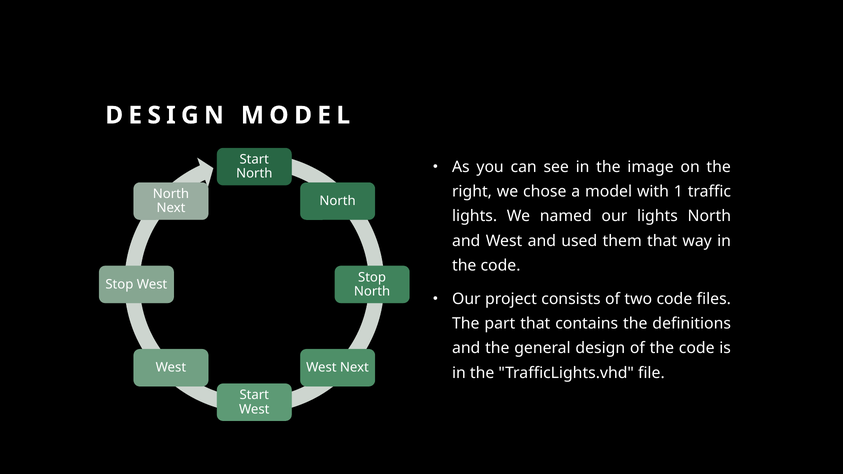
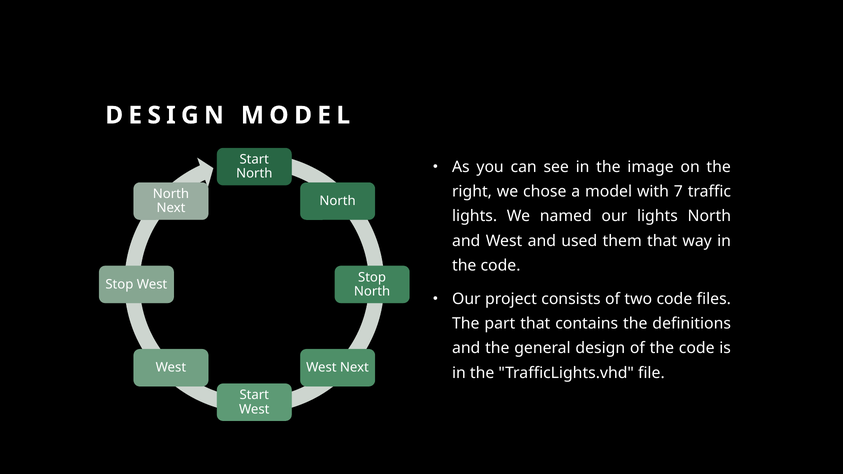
1: 1 -> 7
